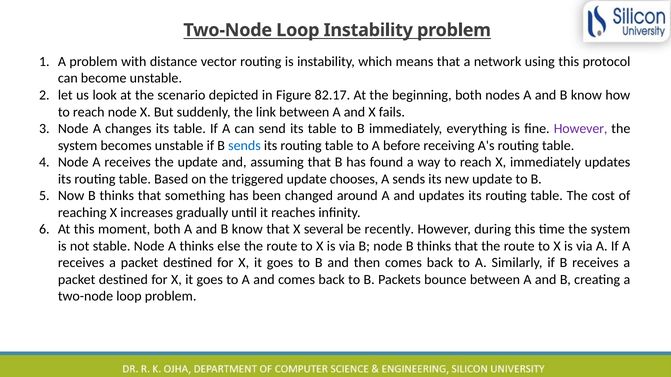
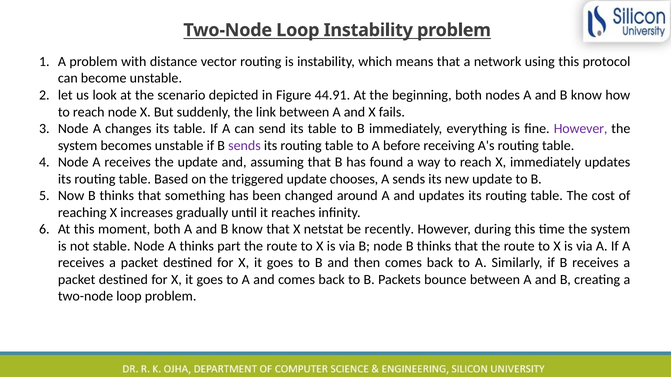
82.17: 82.17 -> 44.91
sends at (244, 146) colour: blue -> purple
several: several -> netstat
else: else -> part
